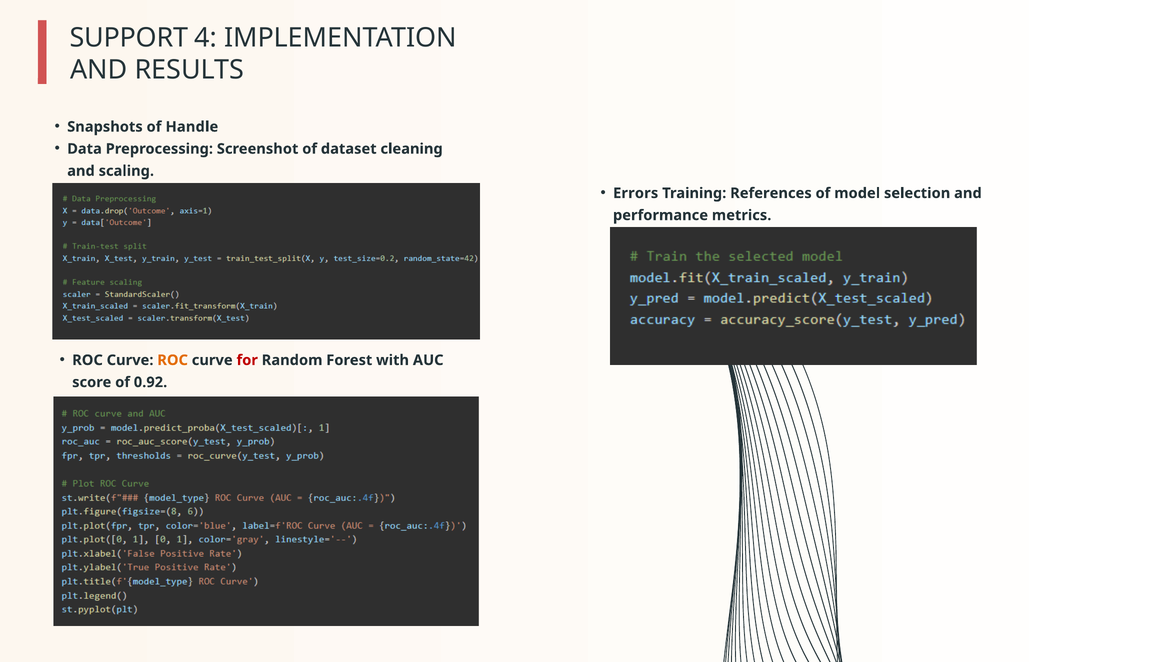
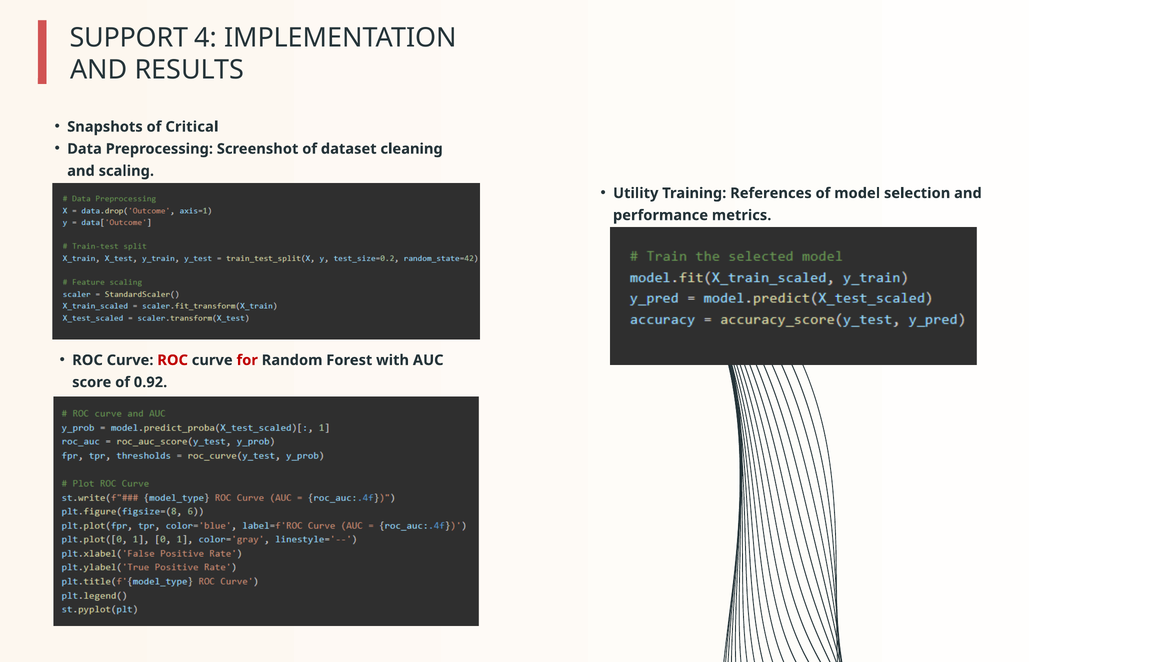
Handle: Handle -> Critical
Errors: Errors -> Utility
ROC at (173, 360) colour: orange -> red
